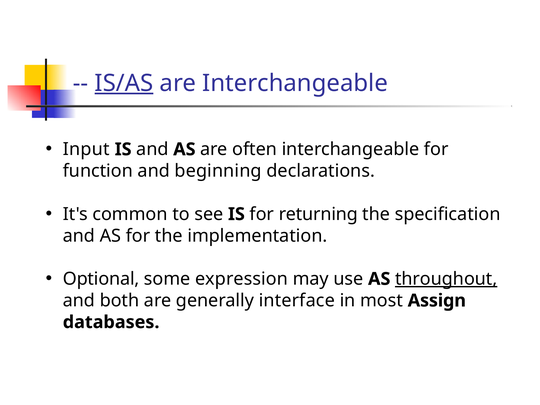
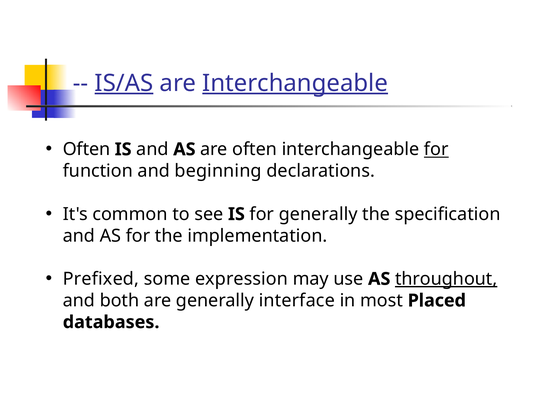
Interchangeable at (295, 83) underline: none -> present
Input at (86, 149): Input -> Often
for at (436, 149) underline: none -> present
for returning: returning -> generally
Optional: Optional -> Prefixed
Assign: Assign -> Placed
